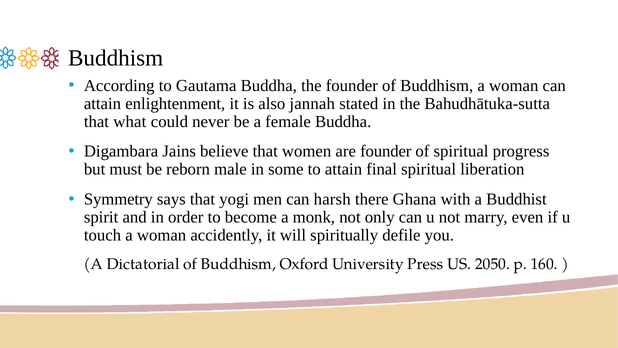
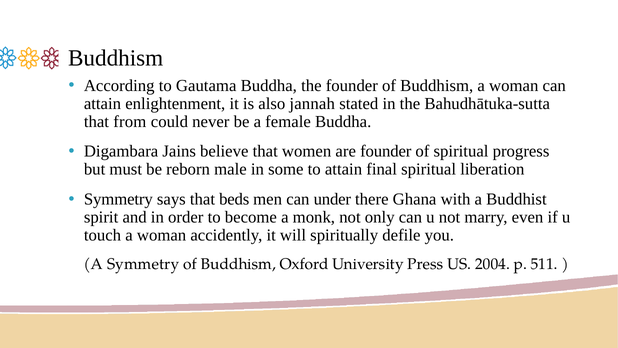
what: what -> from
yogi: yogi -> beds
harsh: harsh -> under
A Dictatorial: Dictatorial -> Symmetry
2050: 2050 -> 2004
160: 160 -> 511
